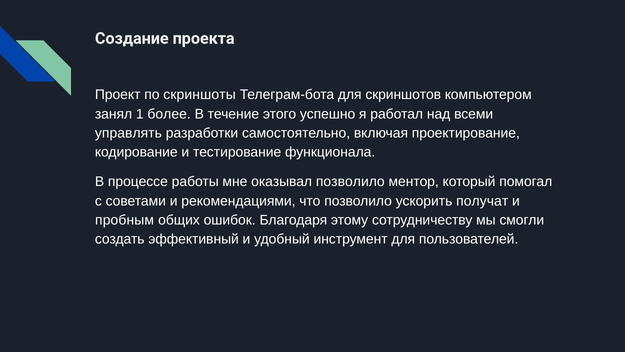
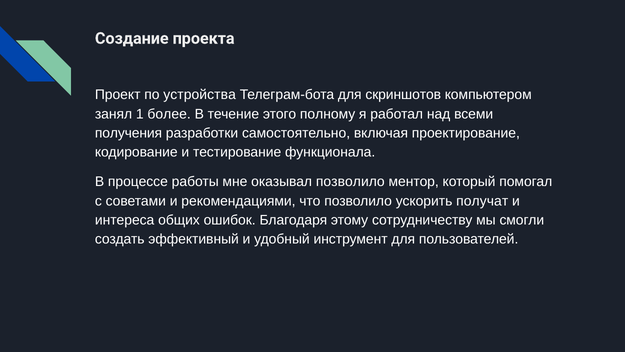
скриншоты: скриншоты -> устройства
успешно: успешно -> полному
управлять: управлять -> получения
пробным: пробным -> интереса
